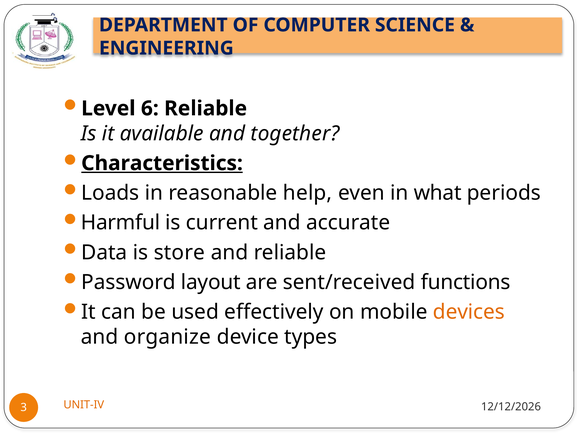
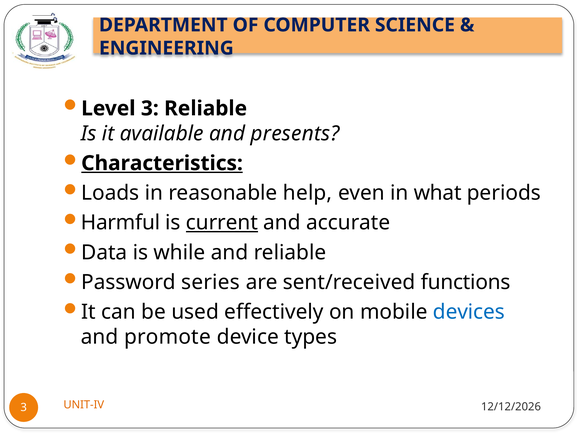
Level 6: 6 -> 3
together: together -> presents
current underline: none -> present
store: store -> while
layout: layout -> series
devices colour: orange -> blue
organize: organize -> promote
